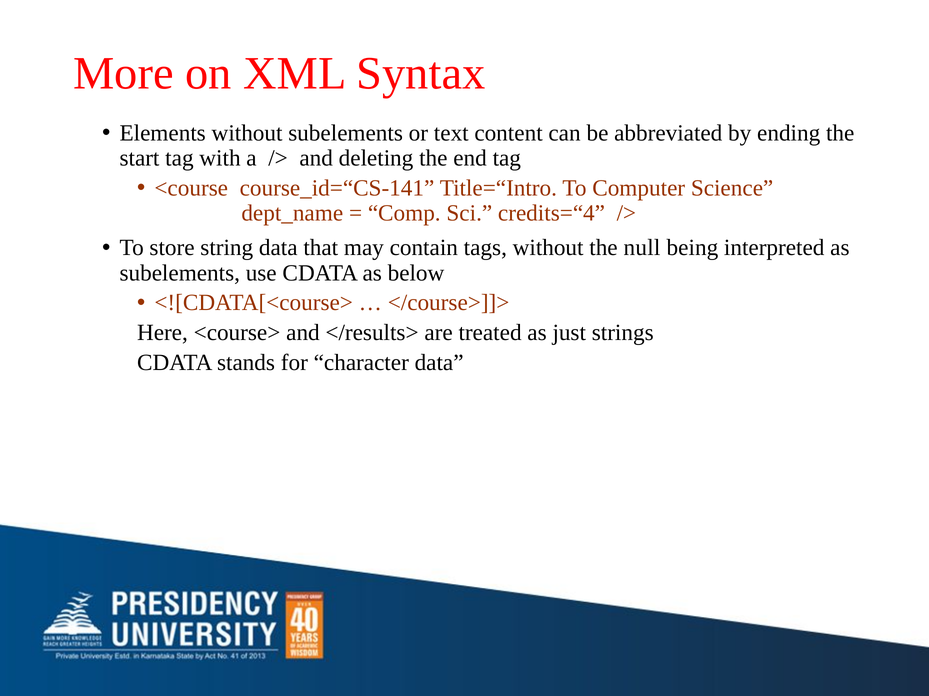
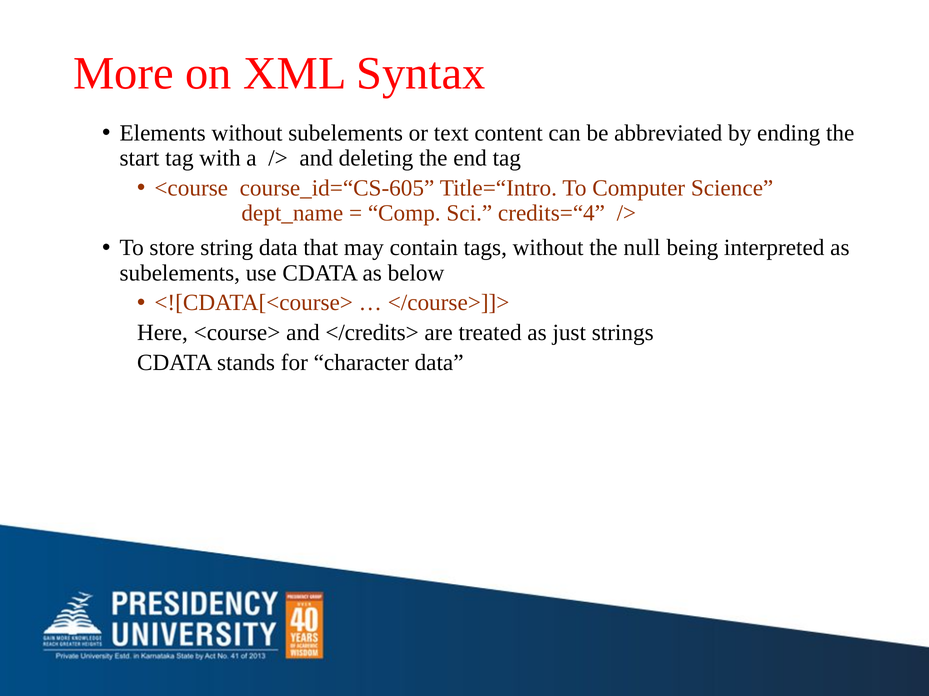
course_id=“CS-141: course_id=“CS-141 -> course_id=“CS-605
</results>: </results> -> </credits>
